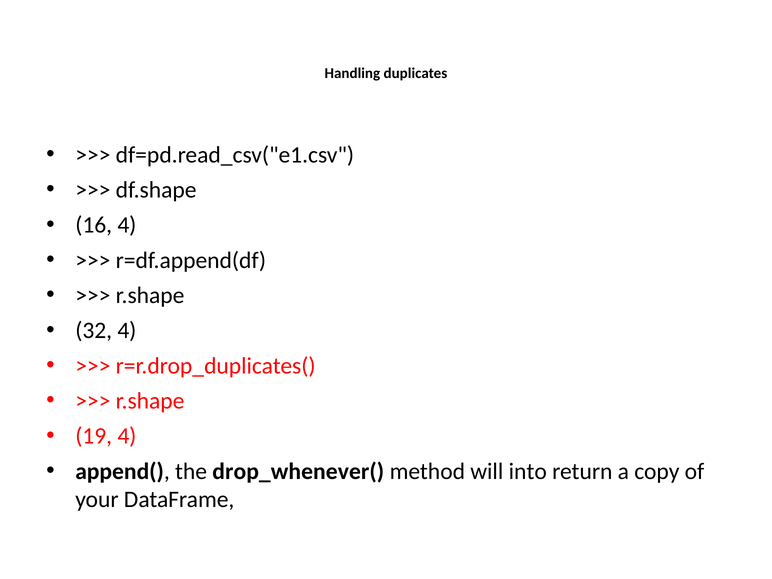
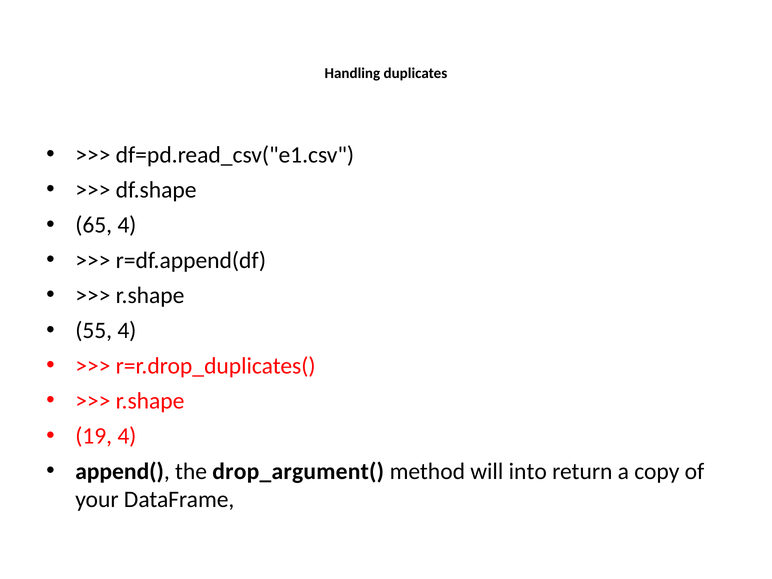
16: 16 -> 65
32: 32 -> 55
drop_whenever(: drop_whenever( -> drop_argument(
